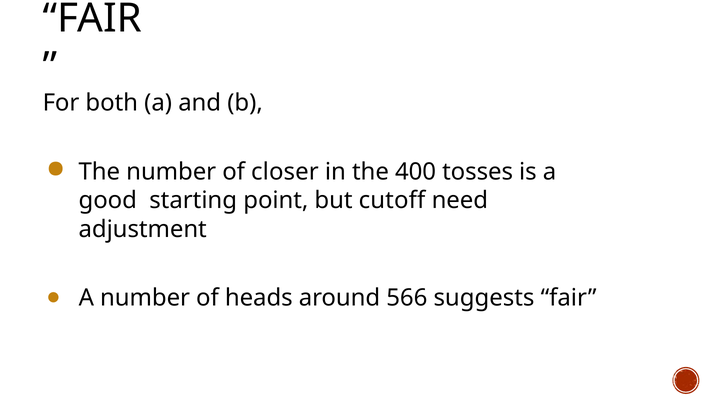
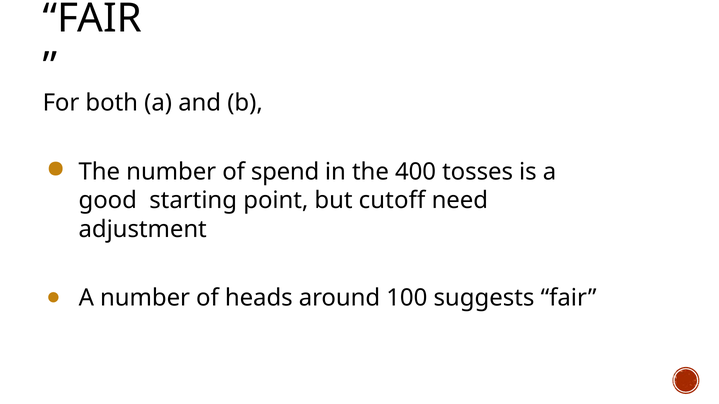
closer: closer -> spend
566: 566 -> 100
